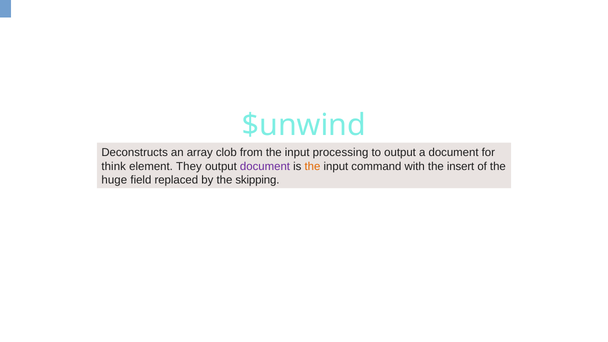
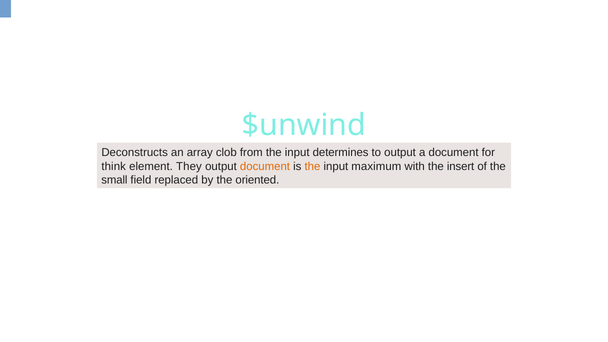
processing: processing -> determines
document at (265, 166) colour: purple -> orange
command: command -> maximum
huge: huge -> small
skipping: skipping -> oriented
